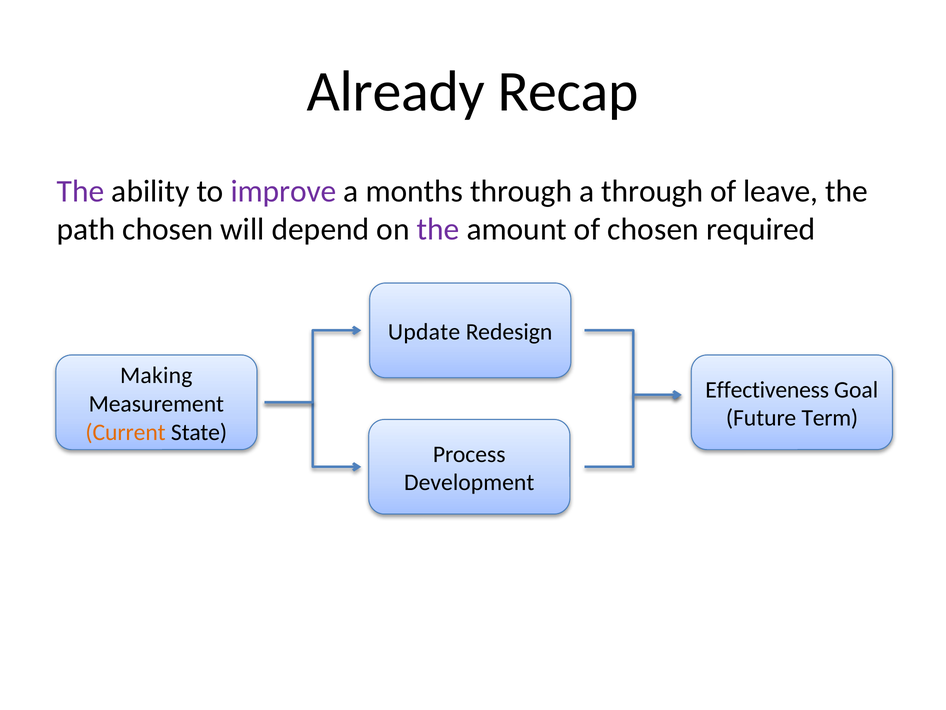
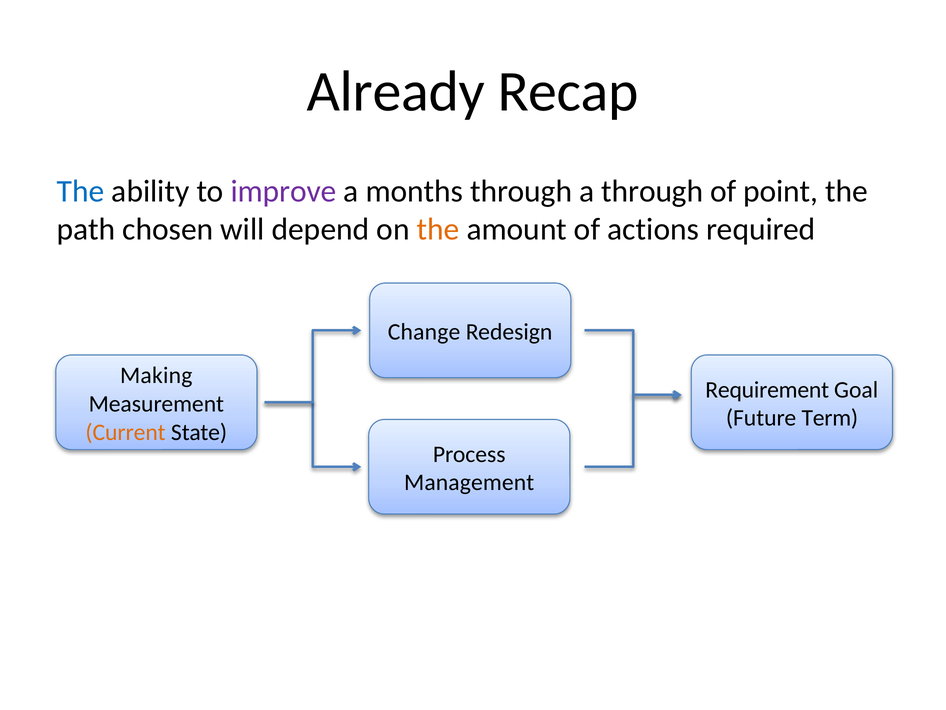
The at (81, 191) colour: purple -> blue
leave: leave -> point
the at (438, 229) colour: purple -> orange
of chosen: chosen -> actions
Update: Update -> Change
Effectiveness: Effectiveness -> Requirement
Development: Development -> Management
